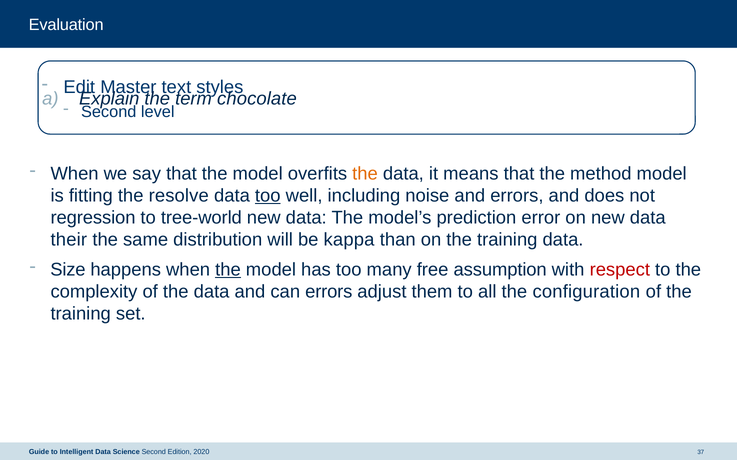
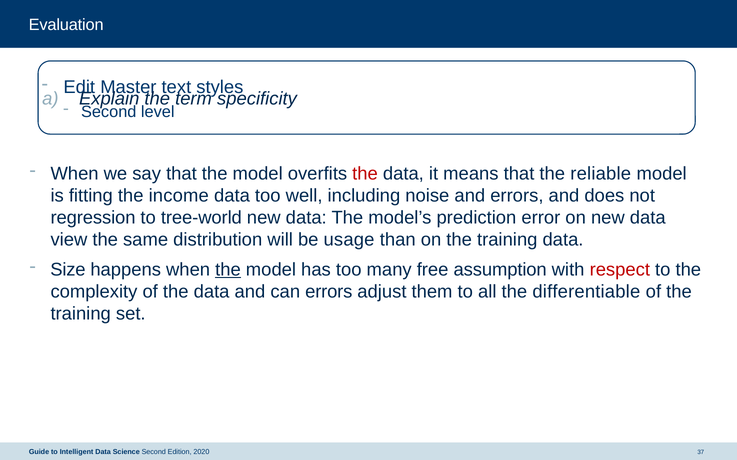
chocolate: chocolate -> specificity
the at (365, 174) colour: orange -> red
method: method -> reliable
resolve: resolve -> income
too at (268, 196) underline: present -> none
their: their -> view
kappa: kappa -> usage
configuration: configuration -> differentiable
